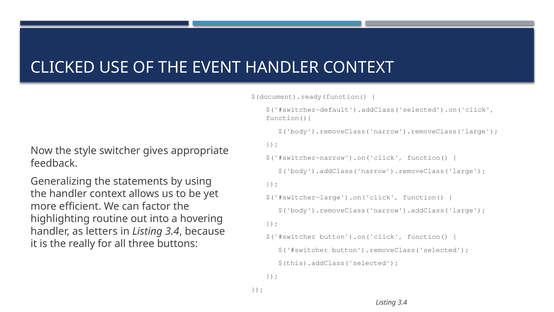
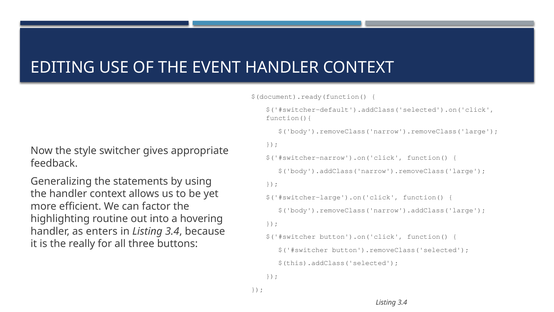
CLICKED: CLICKED -> EDITING
letters: letters -> enters
